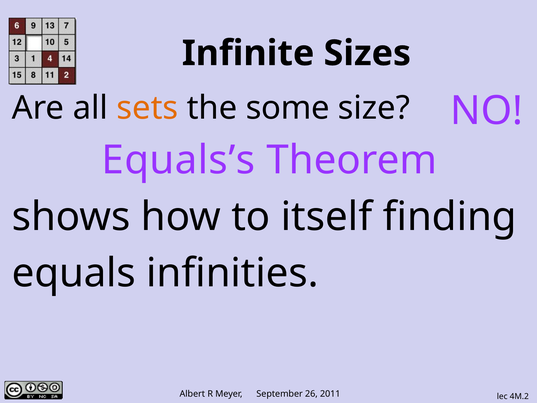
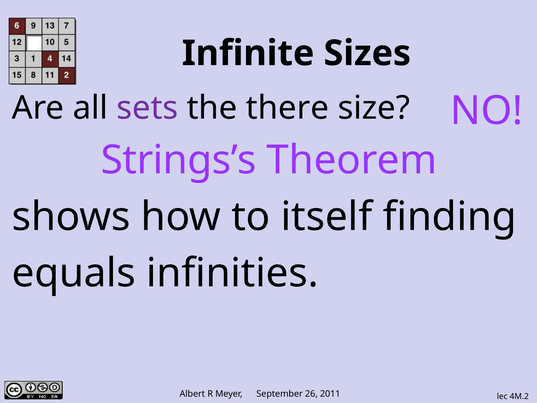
sets colour: orange -> purple
some: some -> there
Equals’s: Equals’s -> Strings’s
